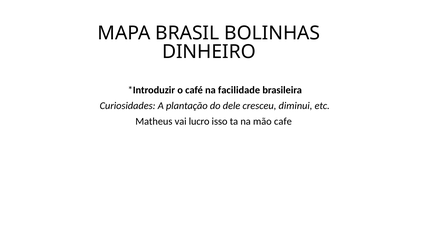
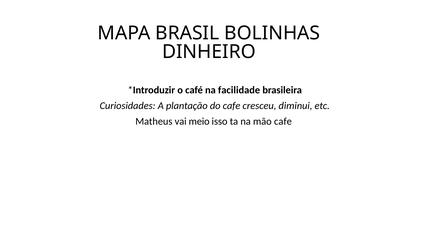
do dele: dele -> cafe
lucro: lucro -> meio
